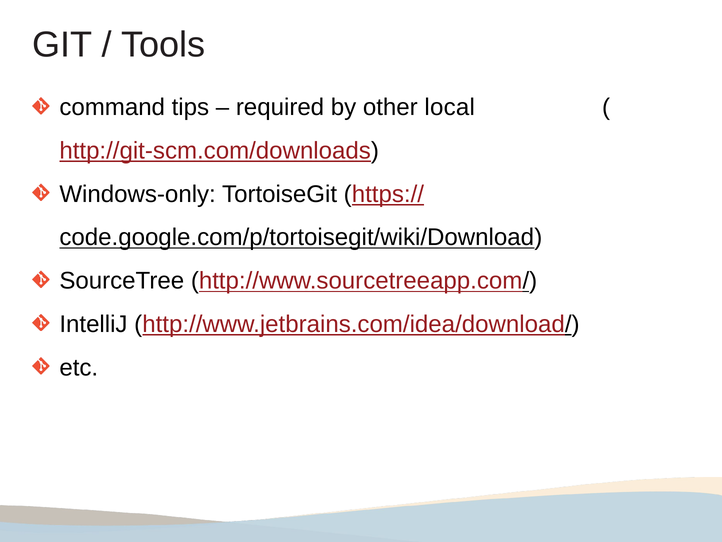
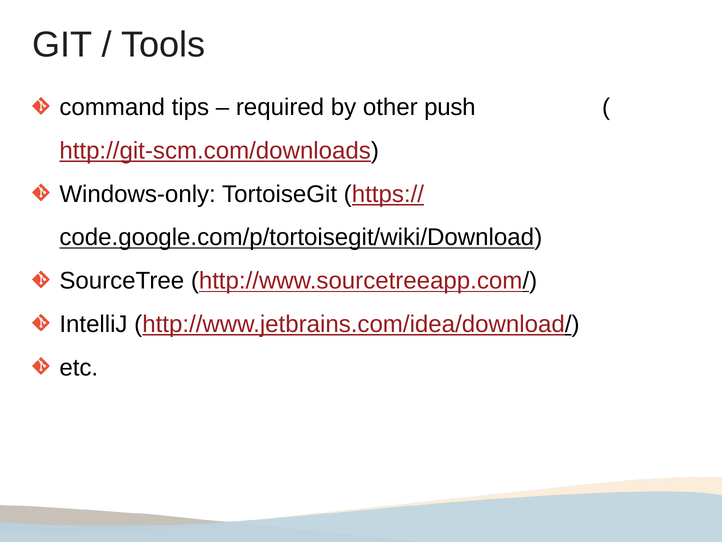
local: local -> push
